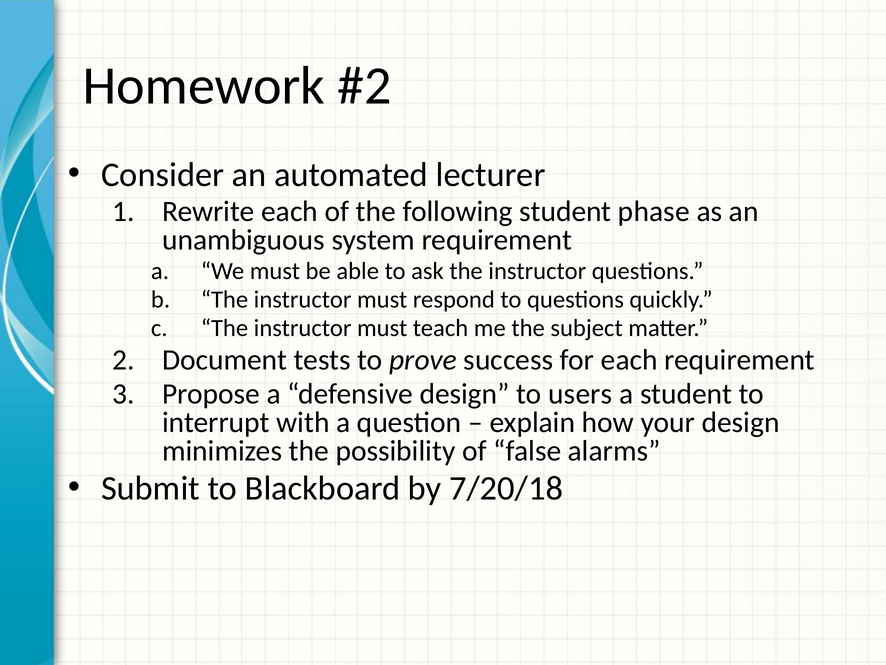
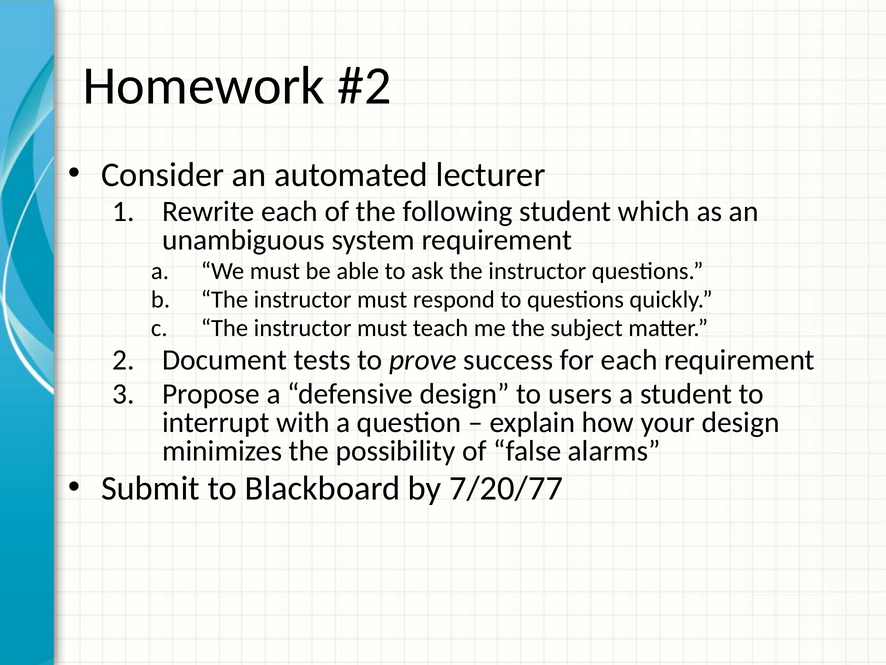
phase: phase -> which
7/20/18: 7/20/18 -> 7/20/77
